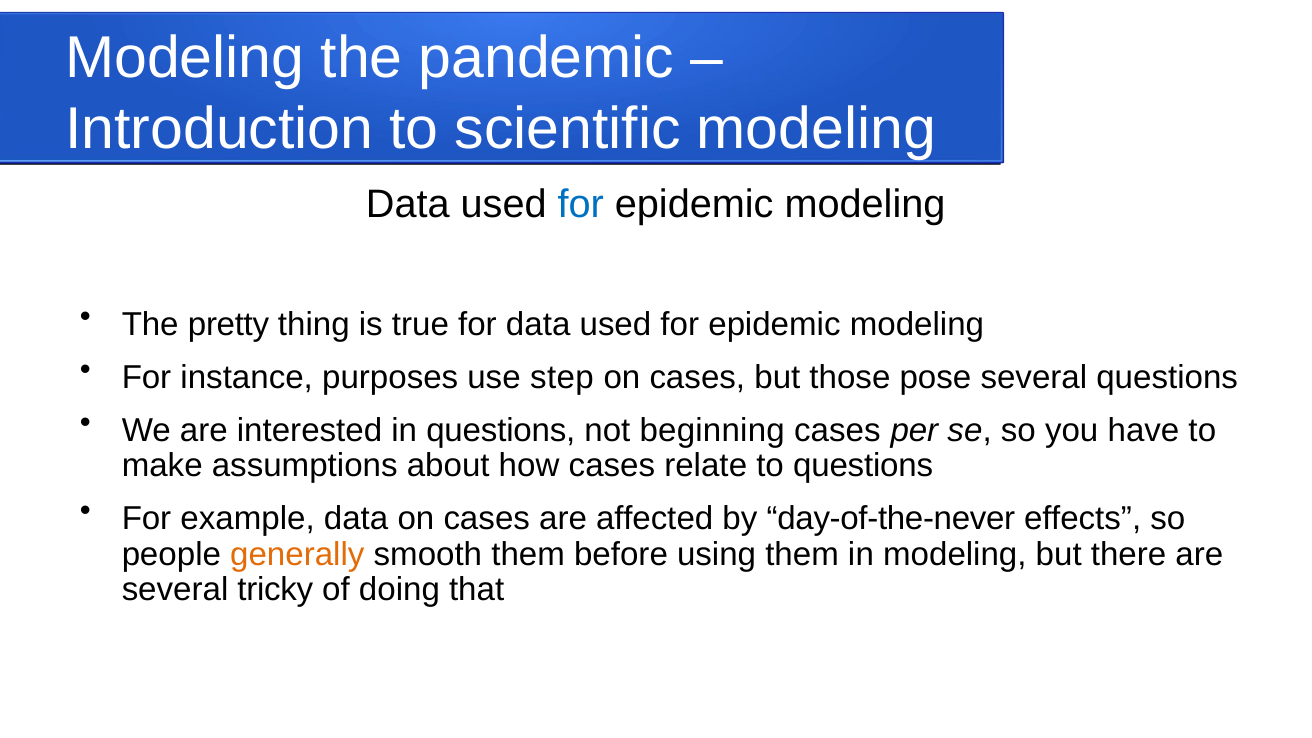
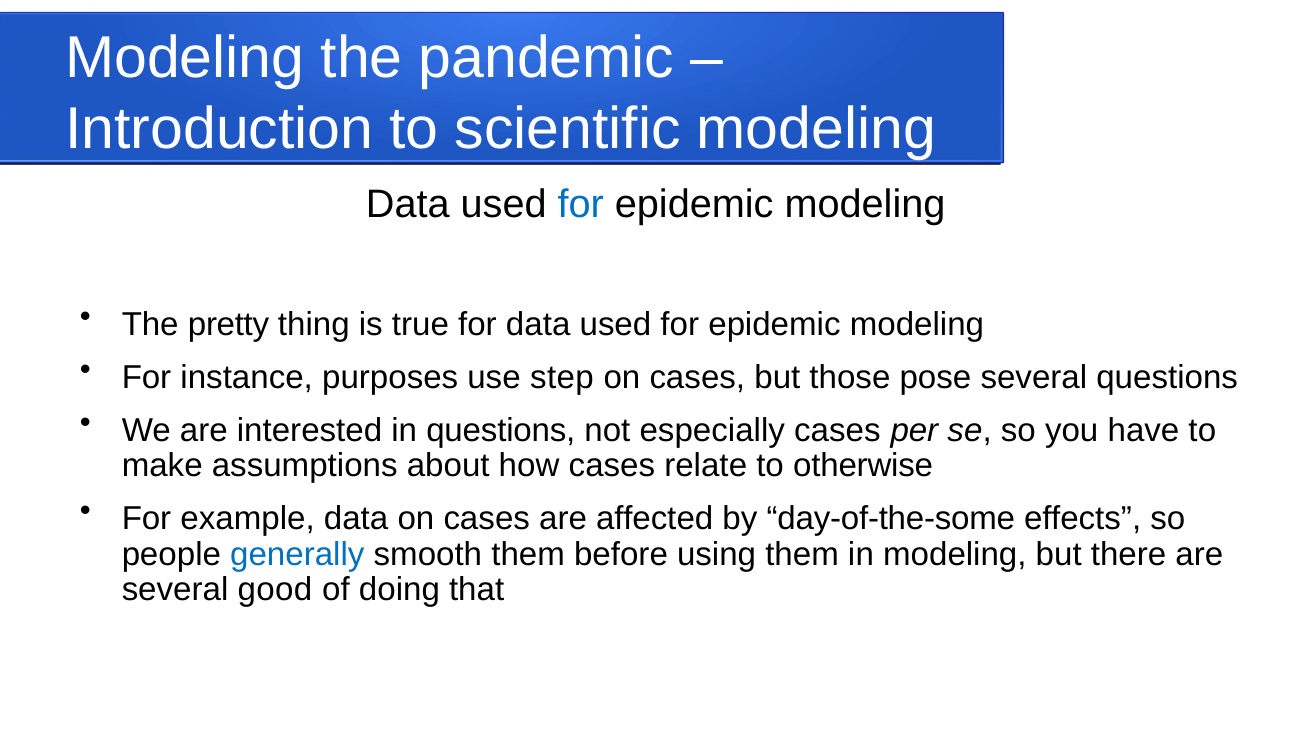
beginning: beginning -> especially
to questions: questions -> otherwise
day-of-the-never: day-of-the-never -> day-of-the-some
generally colour: orange -> blue
tricky: tricky -> good
